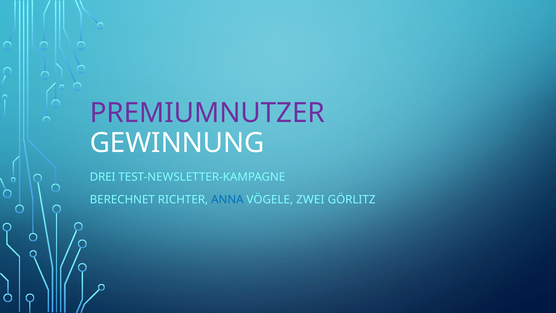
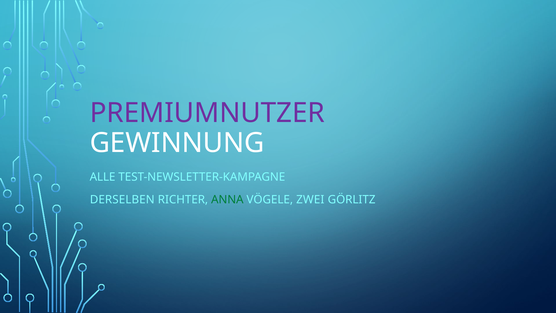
DREI: DREI -> ALLE
BERECHNET: BERECHNET -> DERSELBEN
ANNA colour: blue -> green
